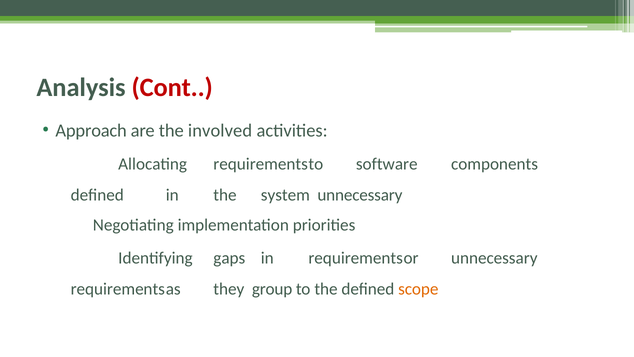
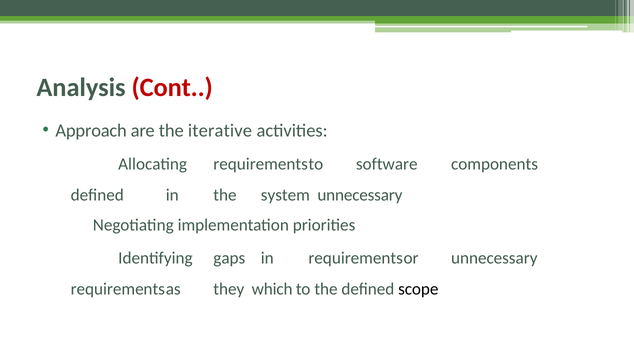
involved: involved -> iterative
group: group -> which
scope colour: orange -> black
